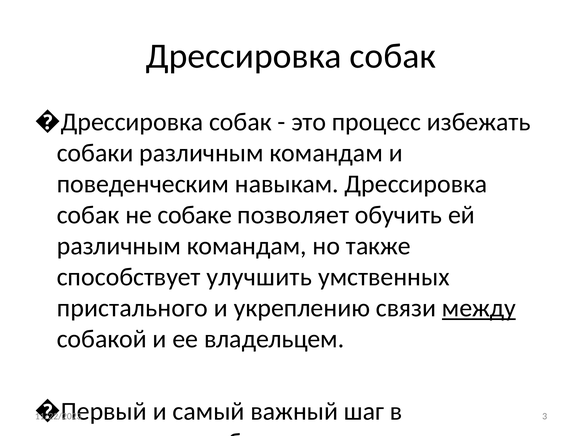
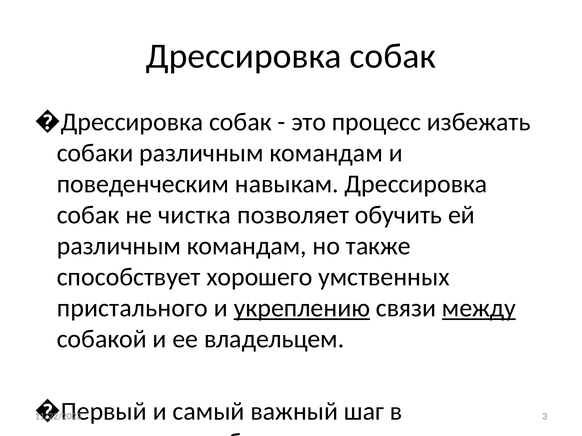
собаке: собаке -> чистка
способствует улучшить: улучшить -> хорошего
укреплению at (302, 308) underline: none -> present
